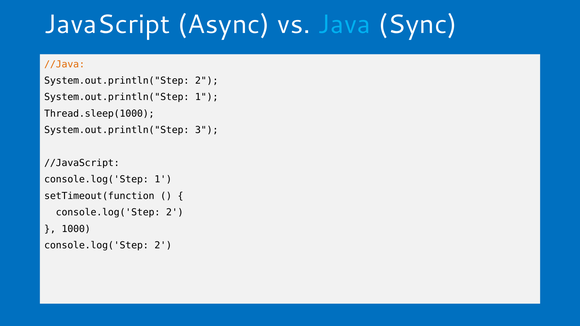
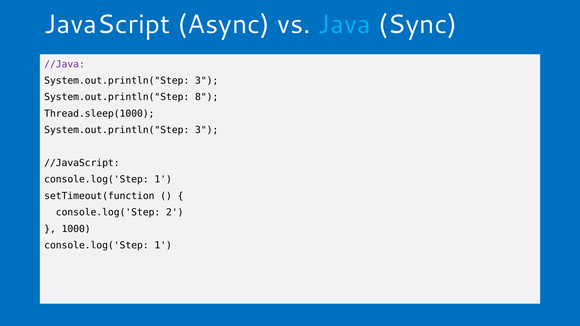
//Java colour: orange -> purple
2 at (207, 81): 2 -> 3
System.out.println("Step 1: 1 -> 8
2 at (163, 245): 2 -> 1
